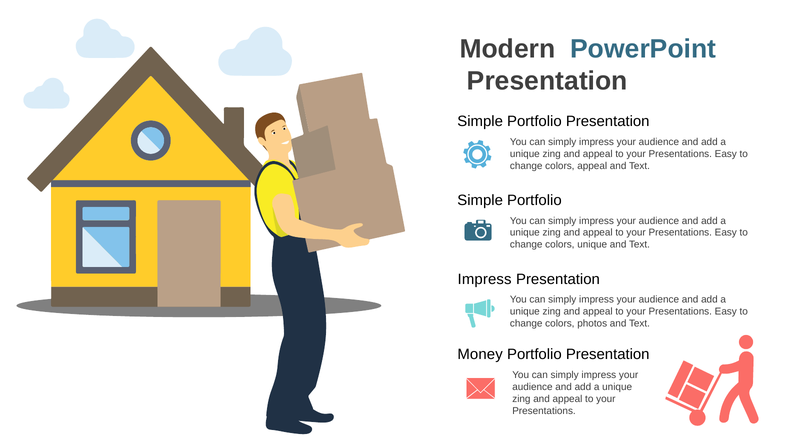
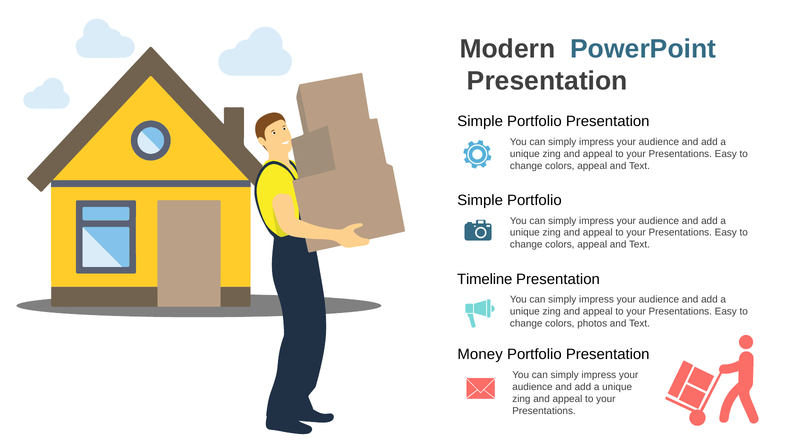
unique at (592, 245): unique -> appeal
Impress at (485, 279): Impress -> Timeline
